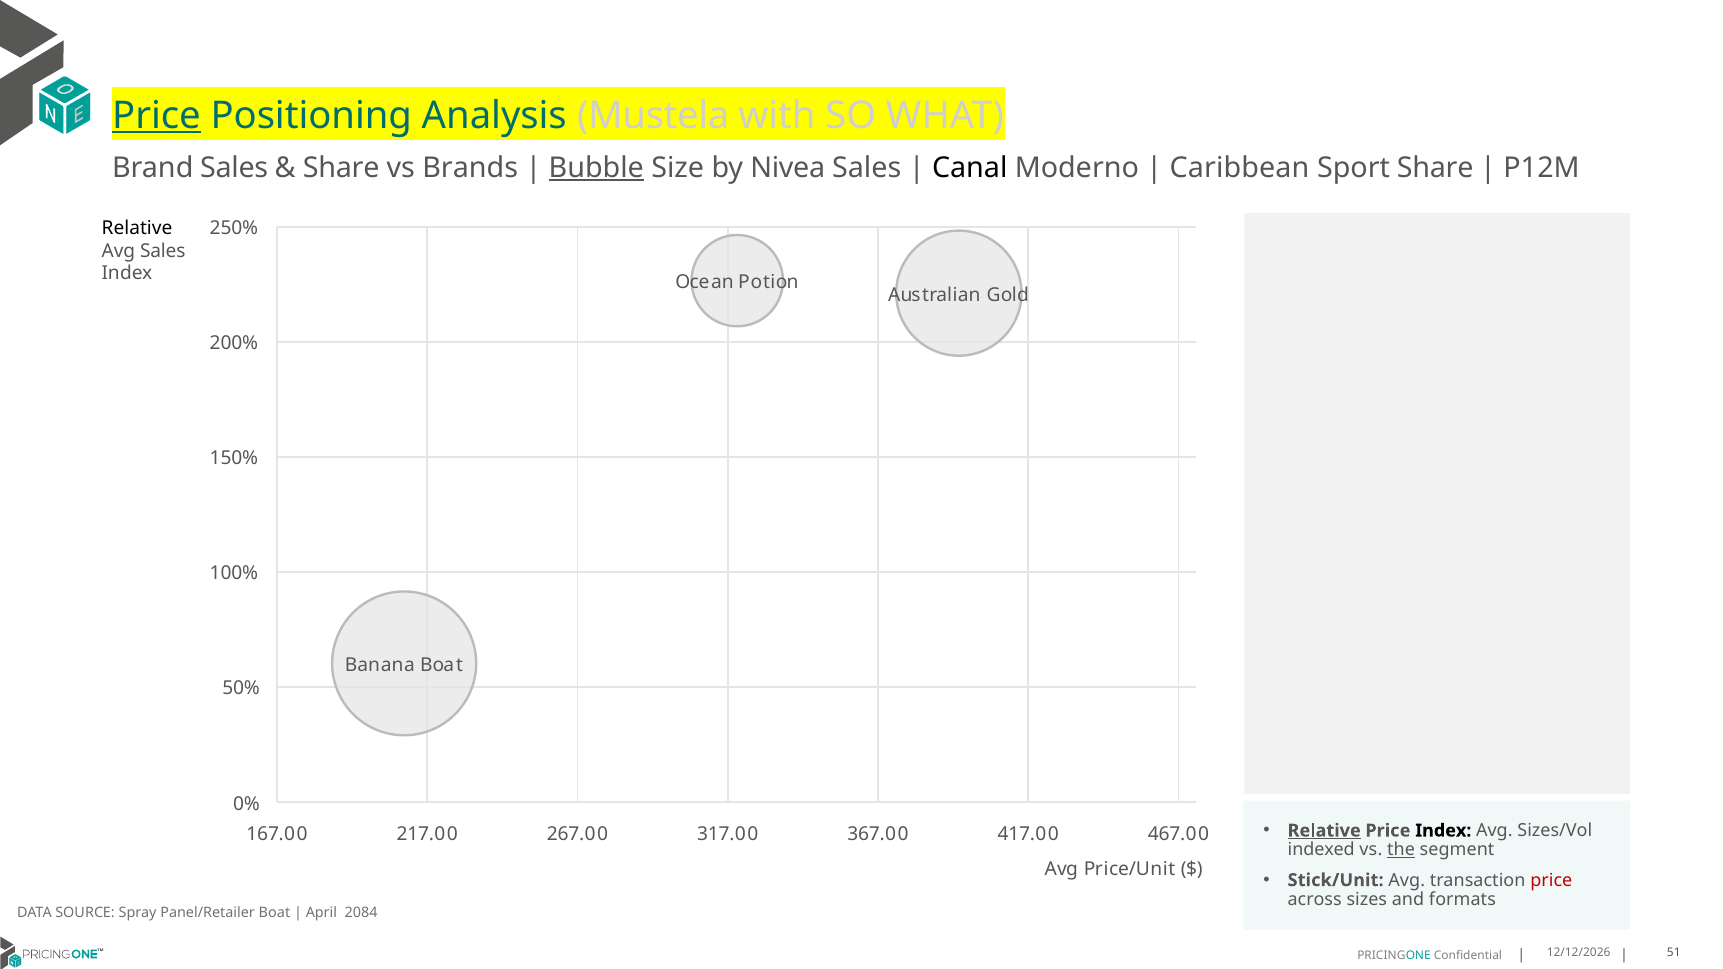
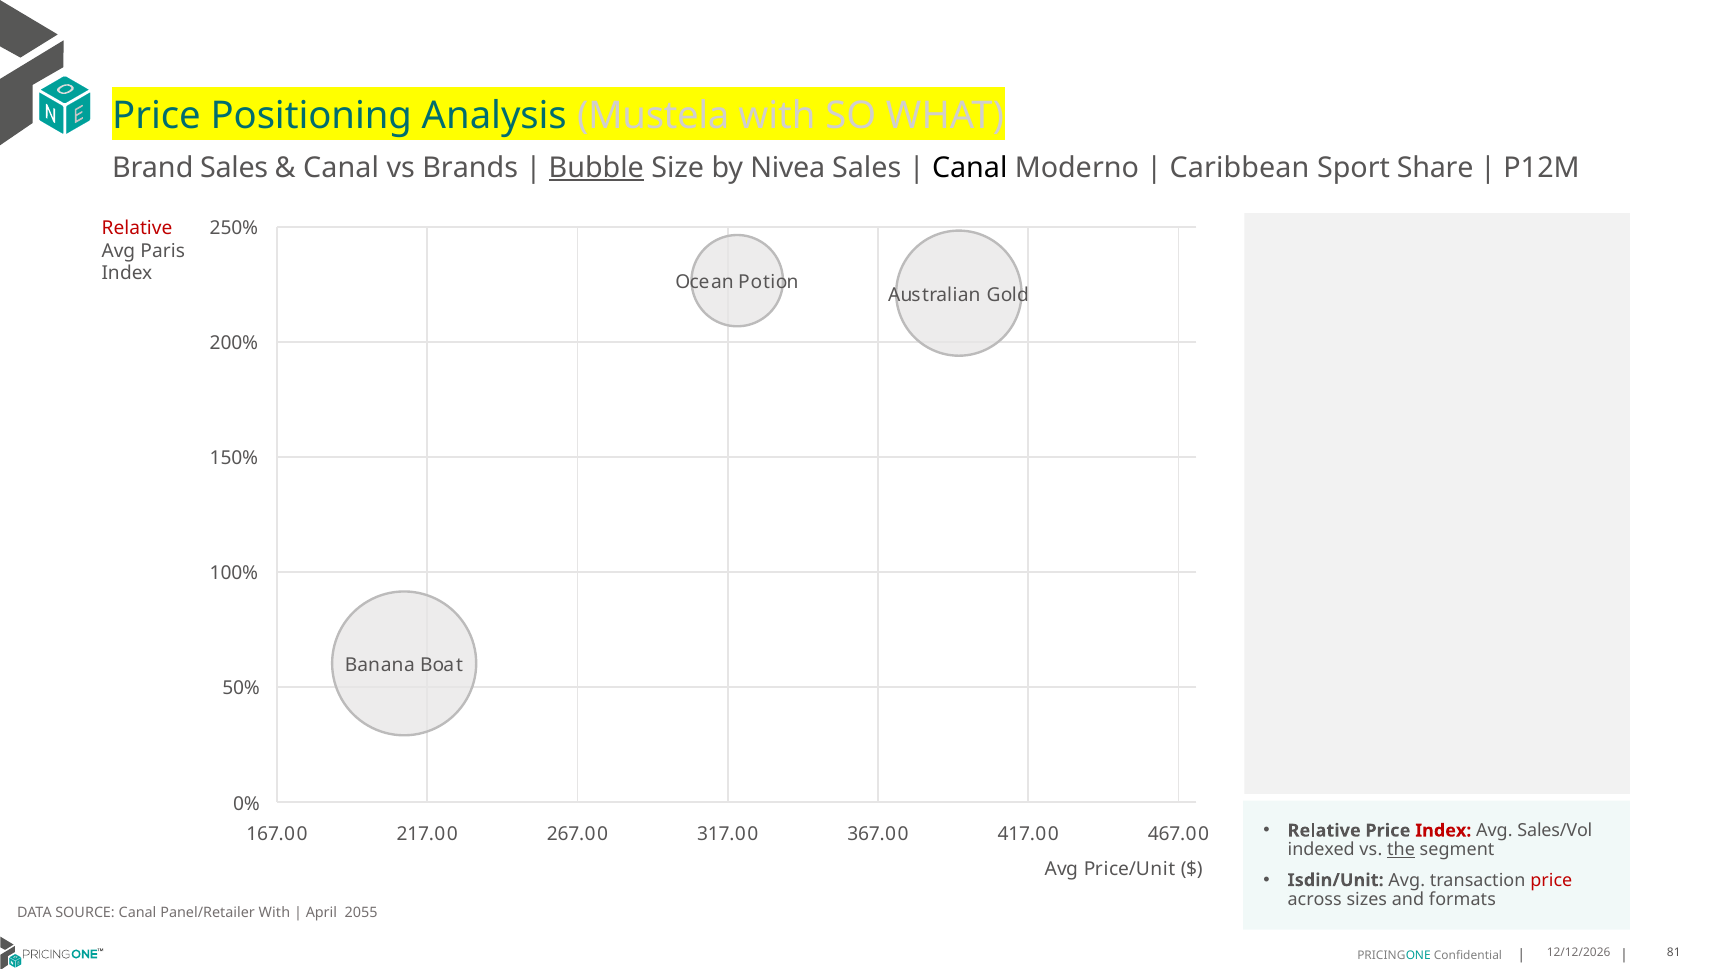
Price at (156, 116) underline: present -> none
Share at (341, 168): Share -> Canal
Relative at (137, 228) colour: black -> red
Avg Sales: Sales -> Paris
Relative at (1324, 831) underline: present -> none
Index at (1443, 831) colour: black -> red
Sizes/Vol: Sizes/Vol -> Sales/Vol
Stick/Unit: Stick/Unit -> Isdin/Unit
SOURCE Spray: Spray -> Canal
Panel/Retailer Boat: Boat -> With
2084: 2084 -> 2055
51: 51 -> 81
